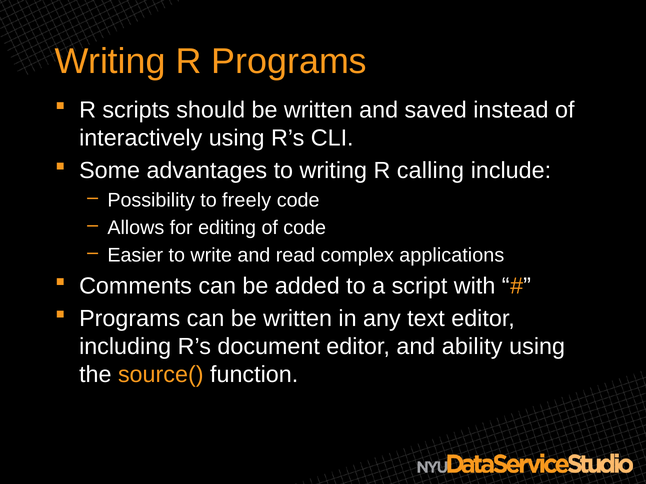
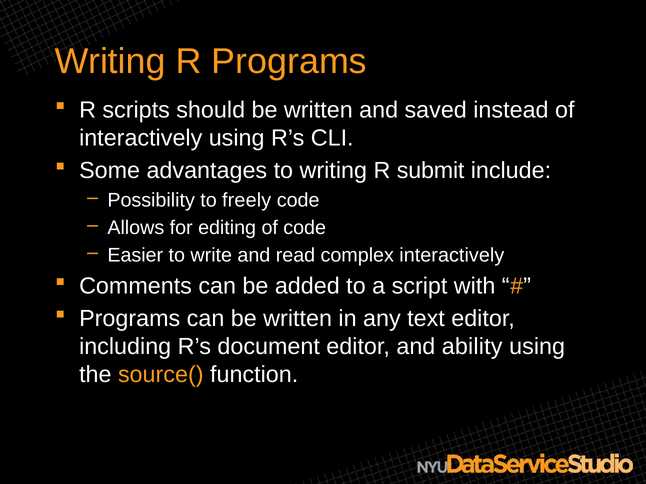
calling: calling -> submit
complex applications: applications -> interactively
